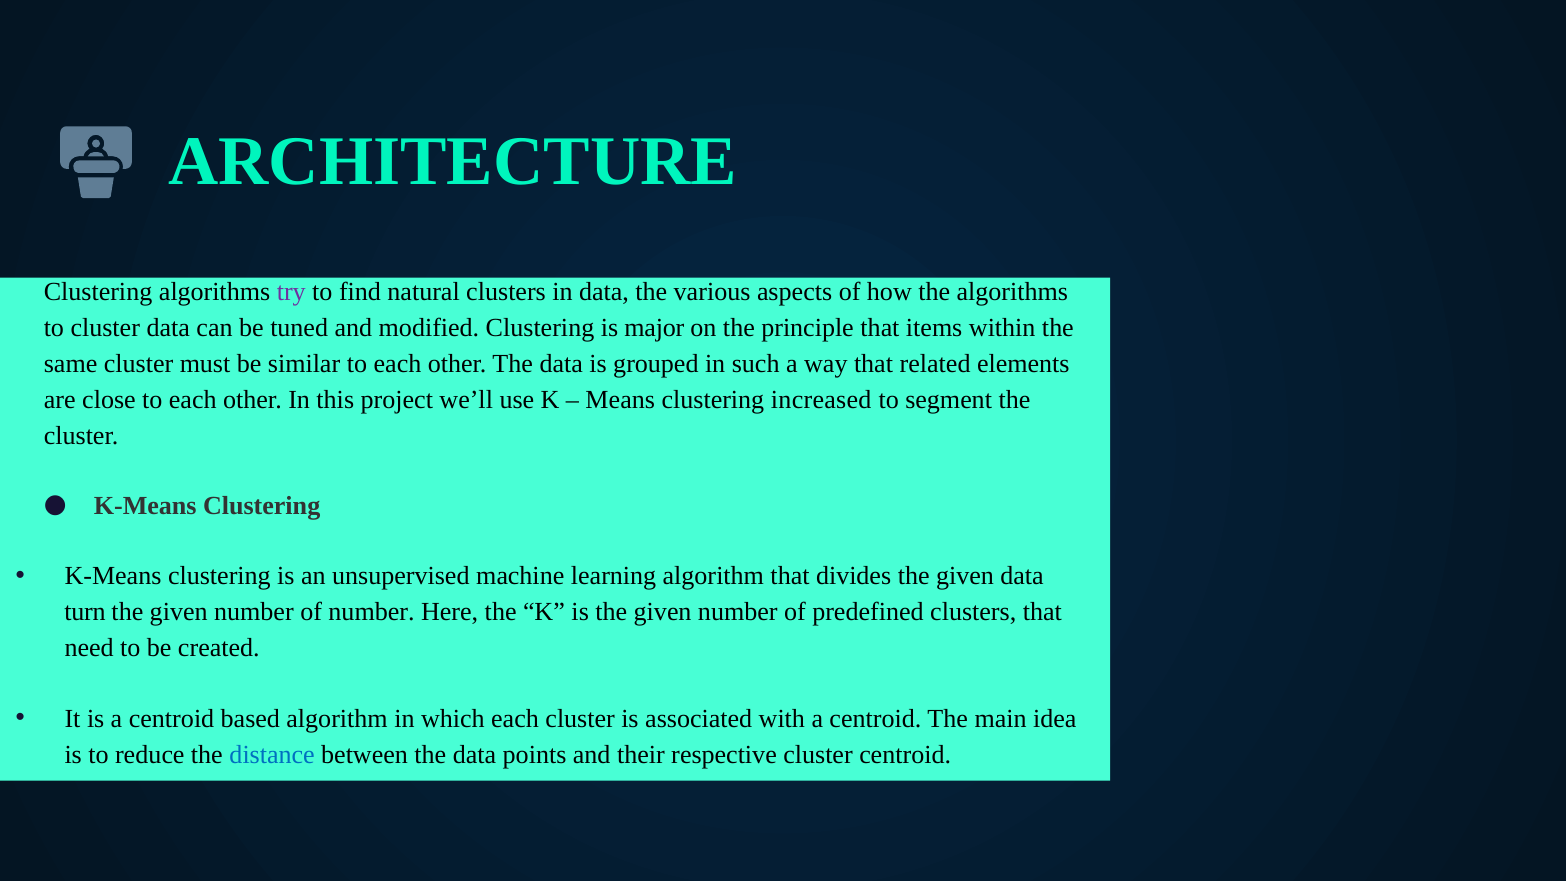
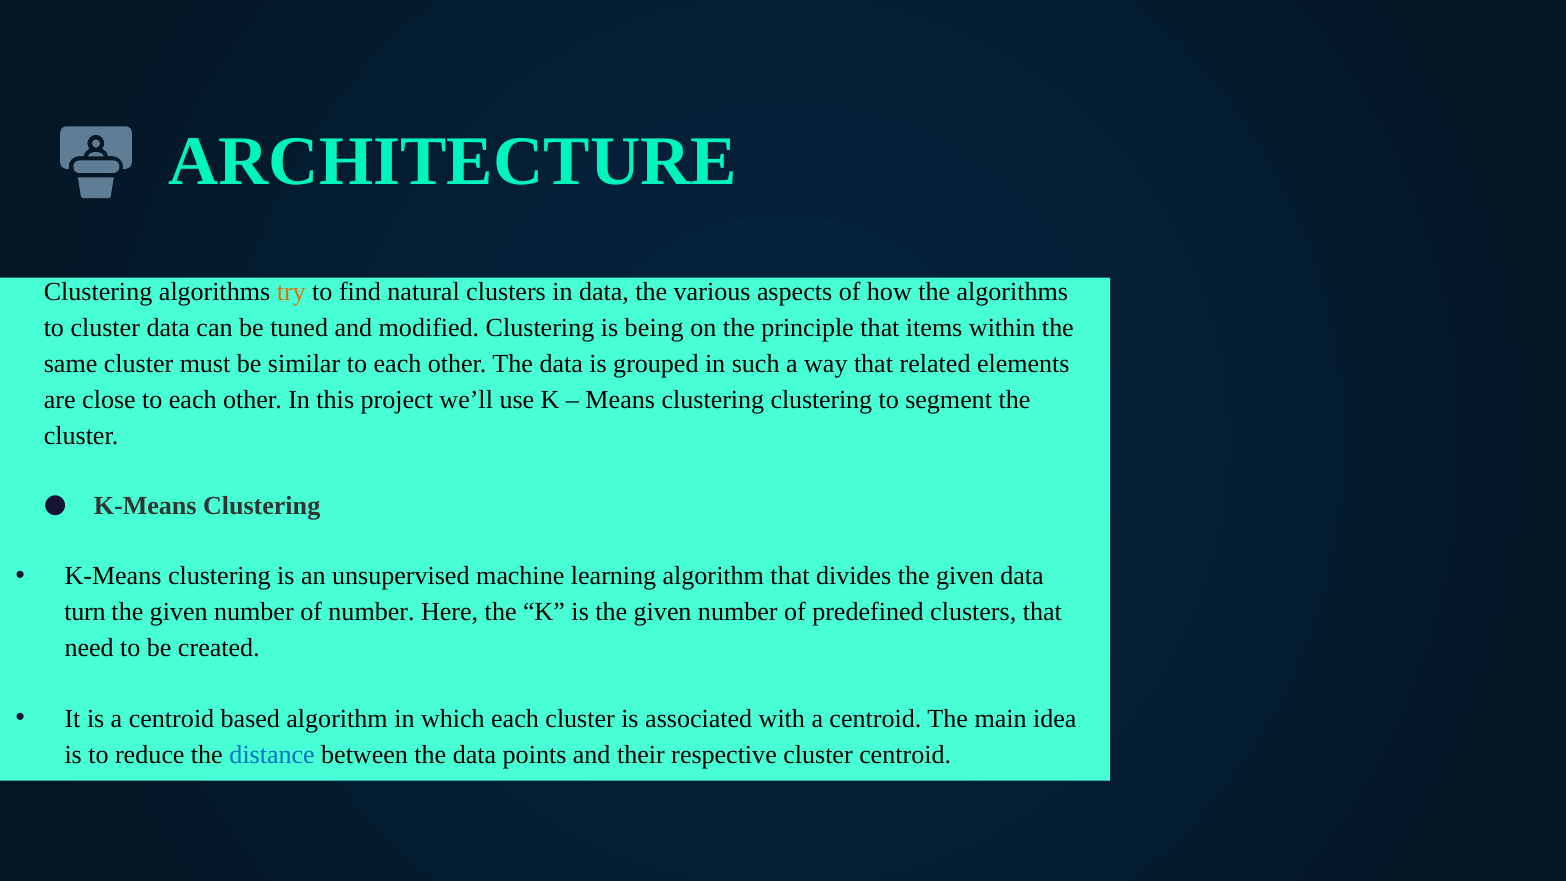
try colour: purple -> orange
major: major -> being
clustering increased: increased -> clustering
